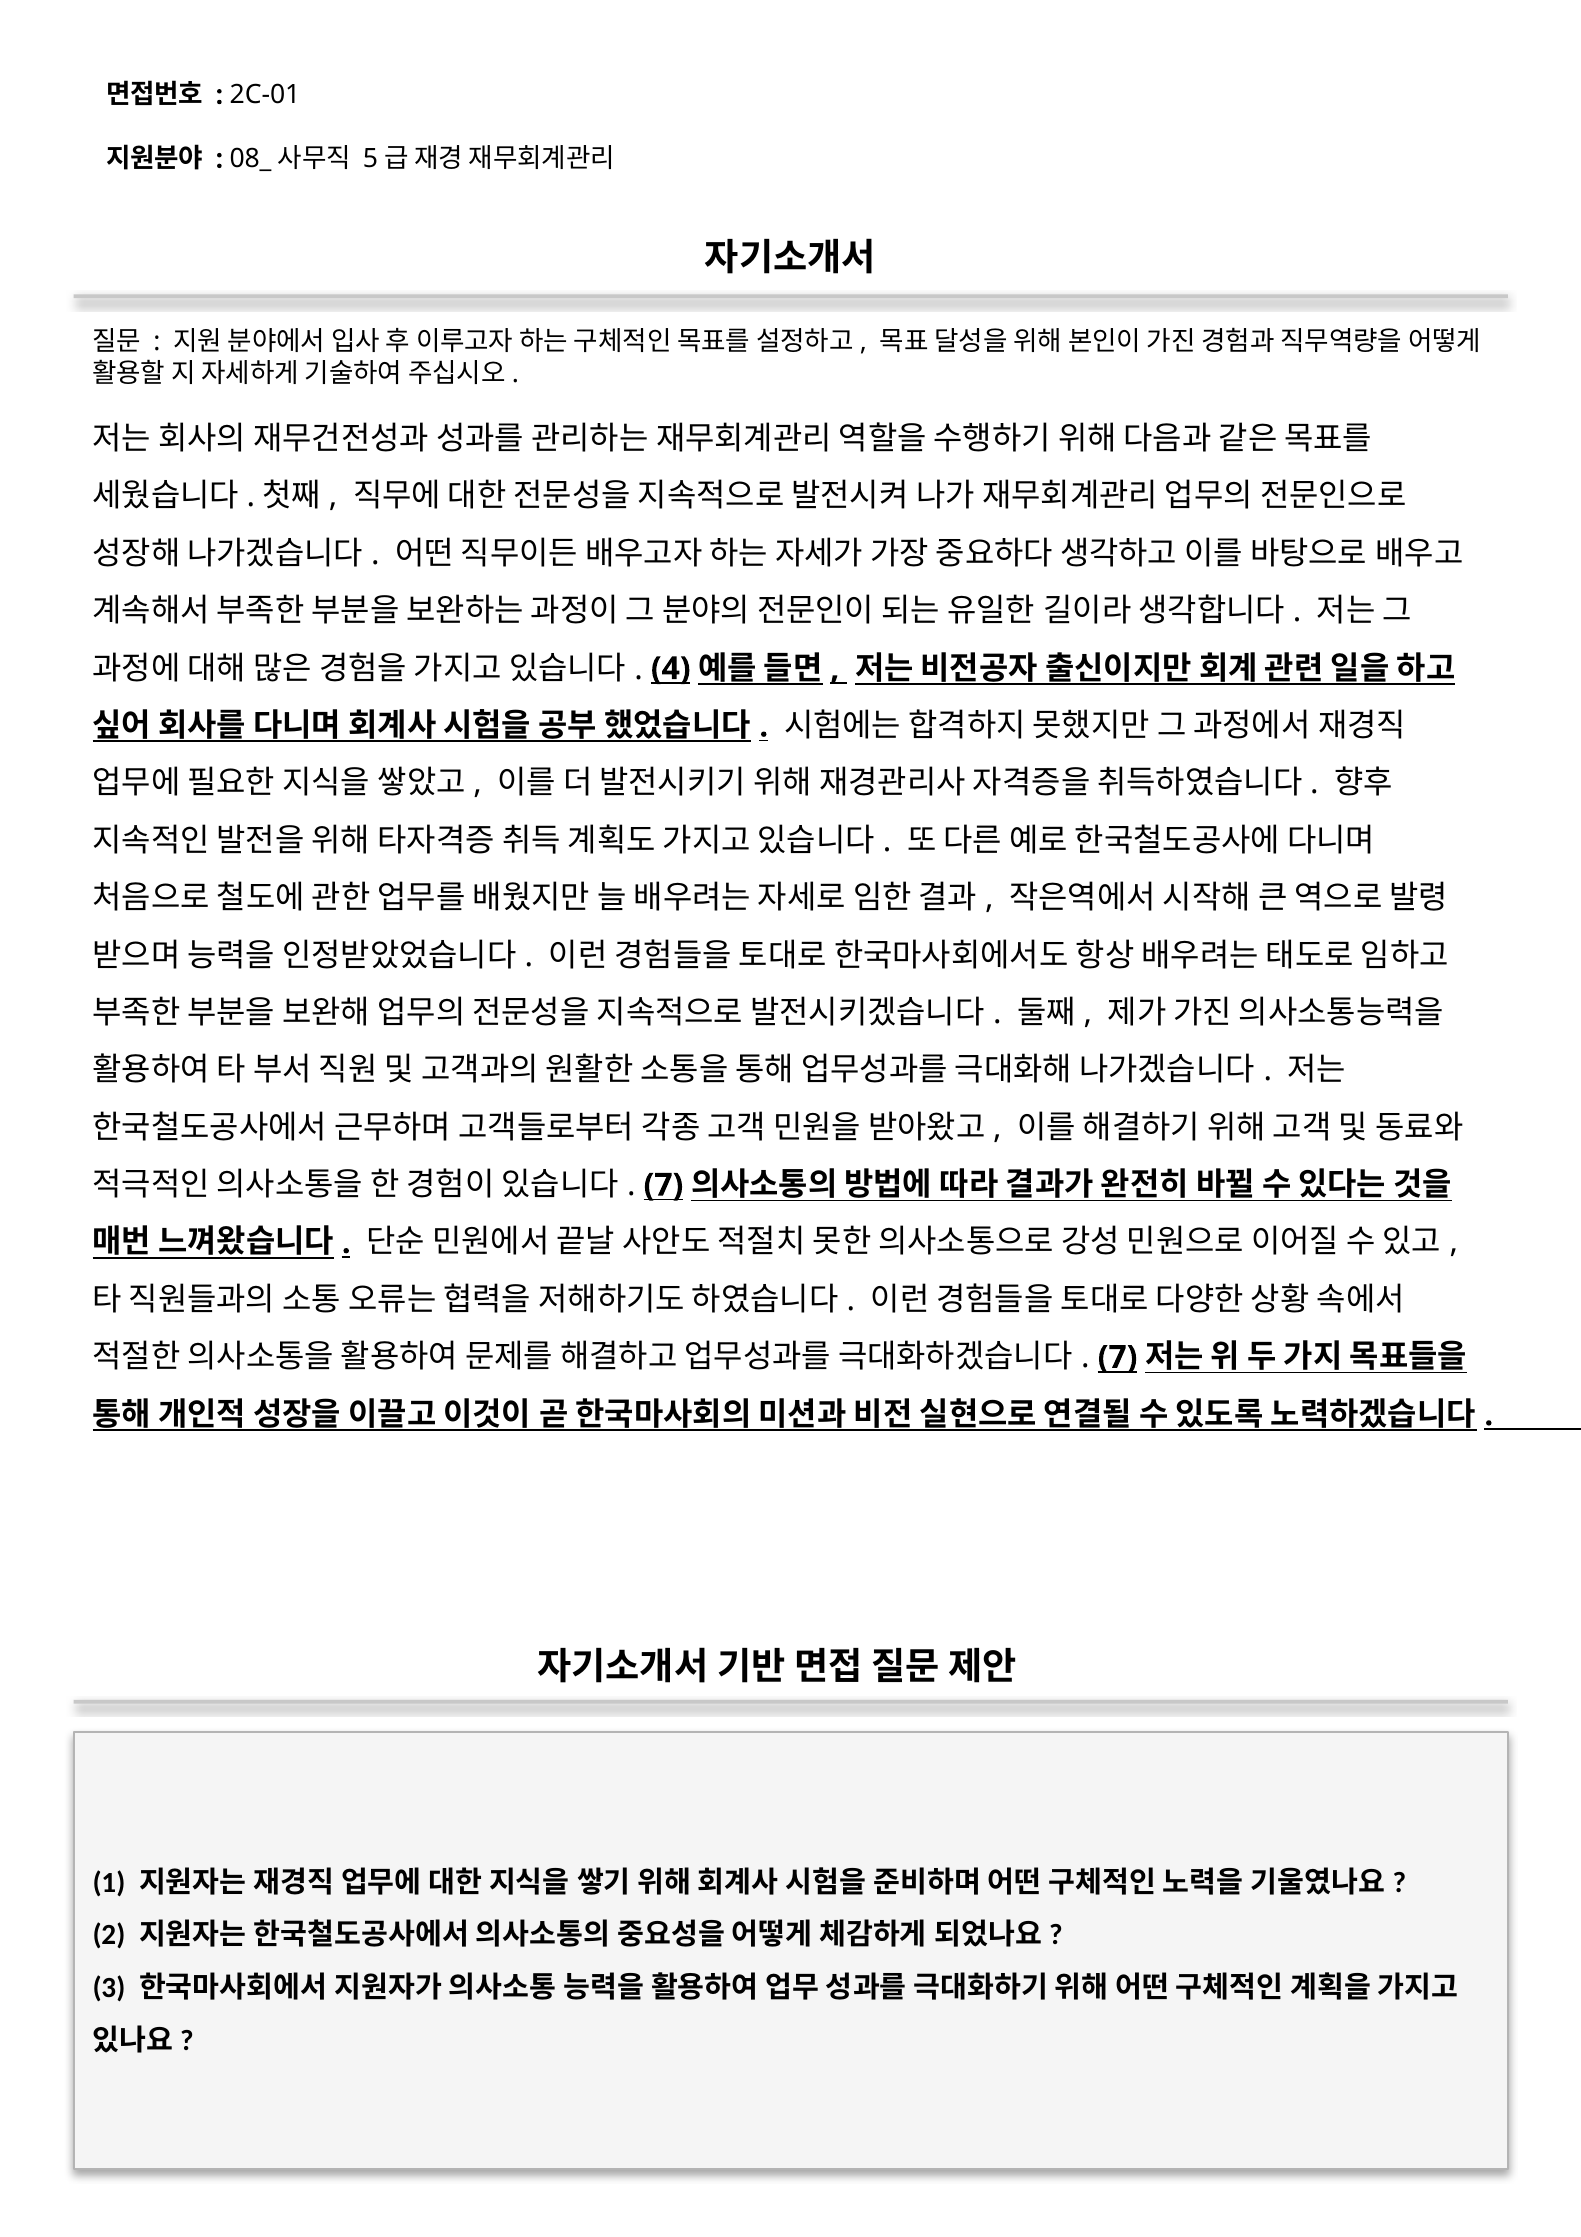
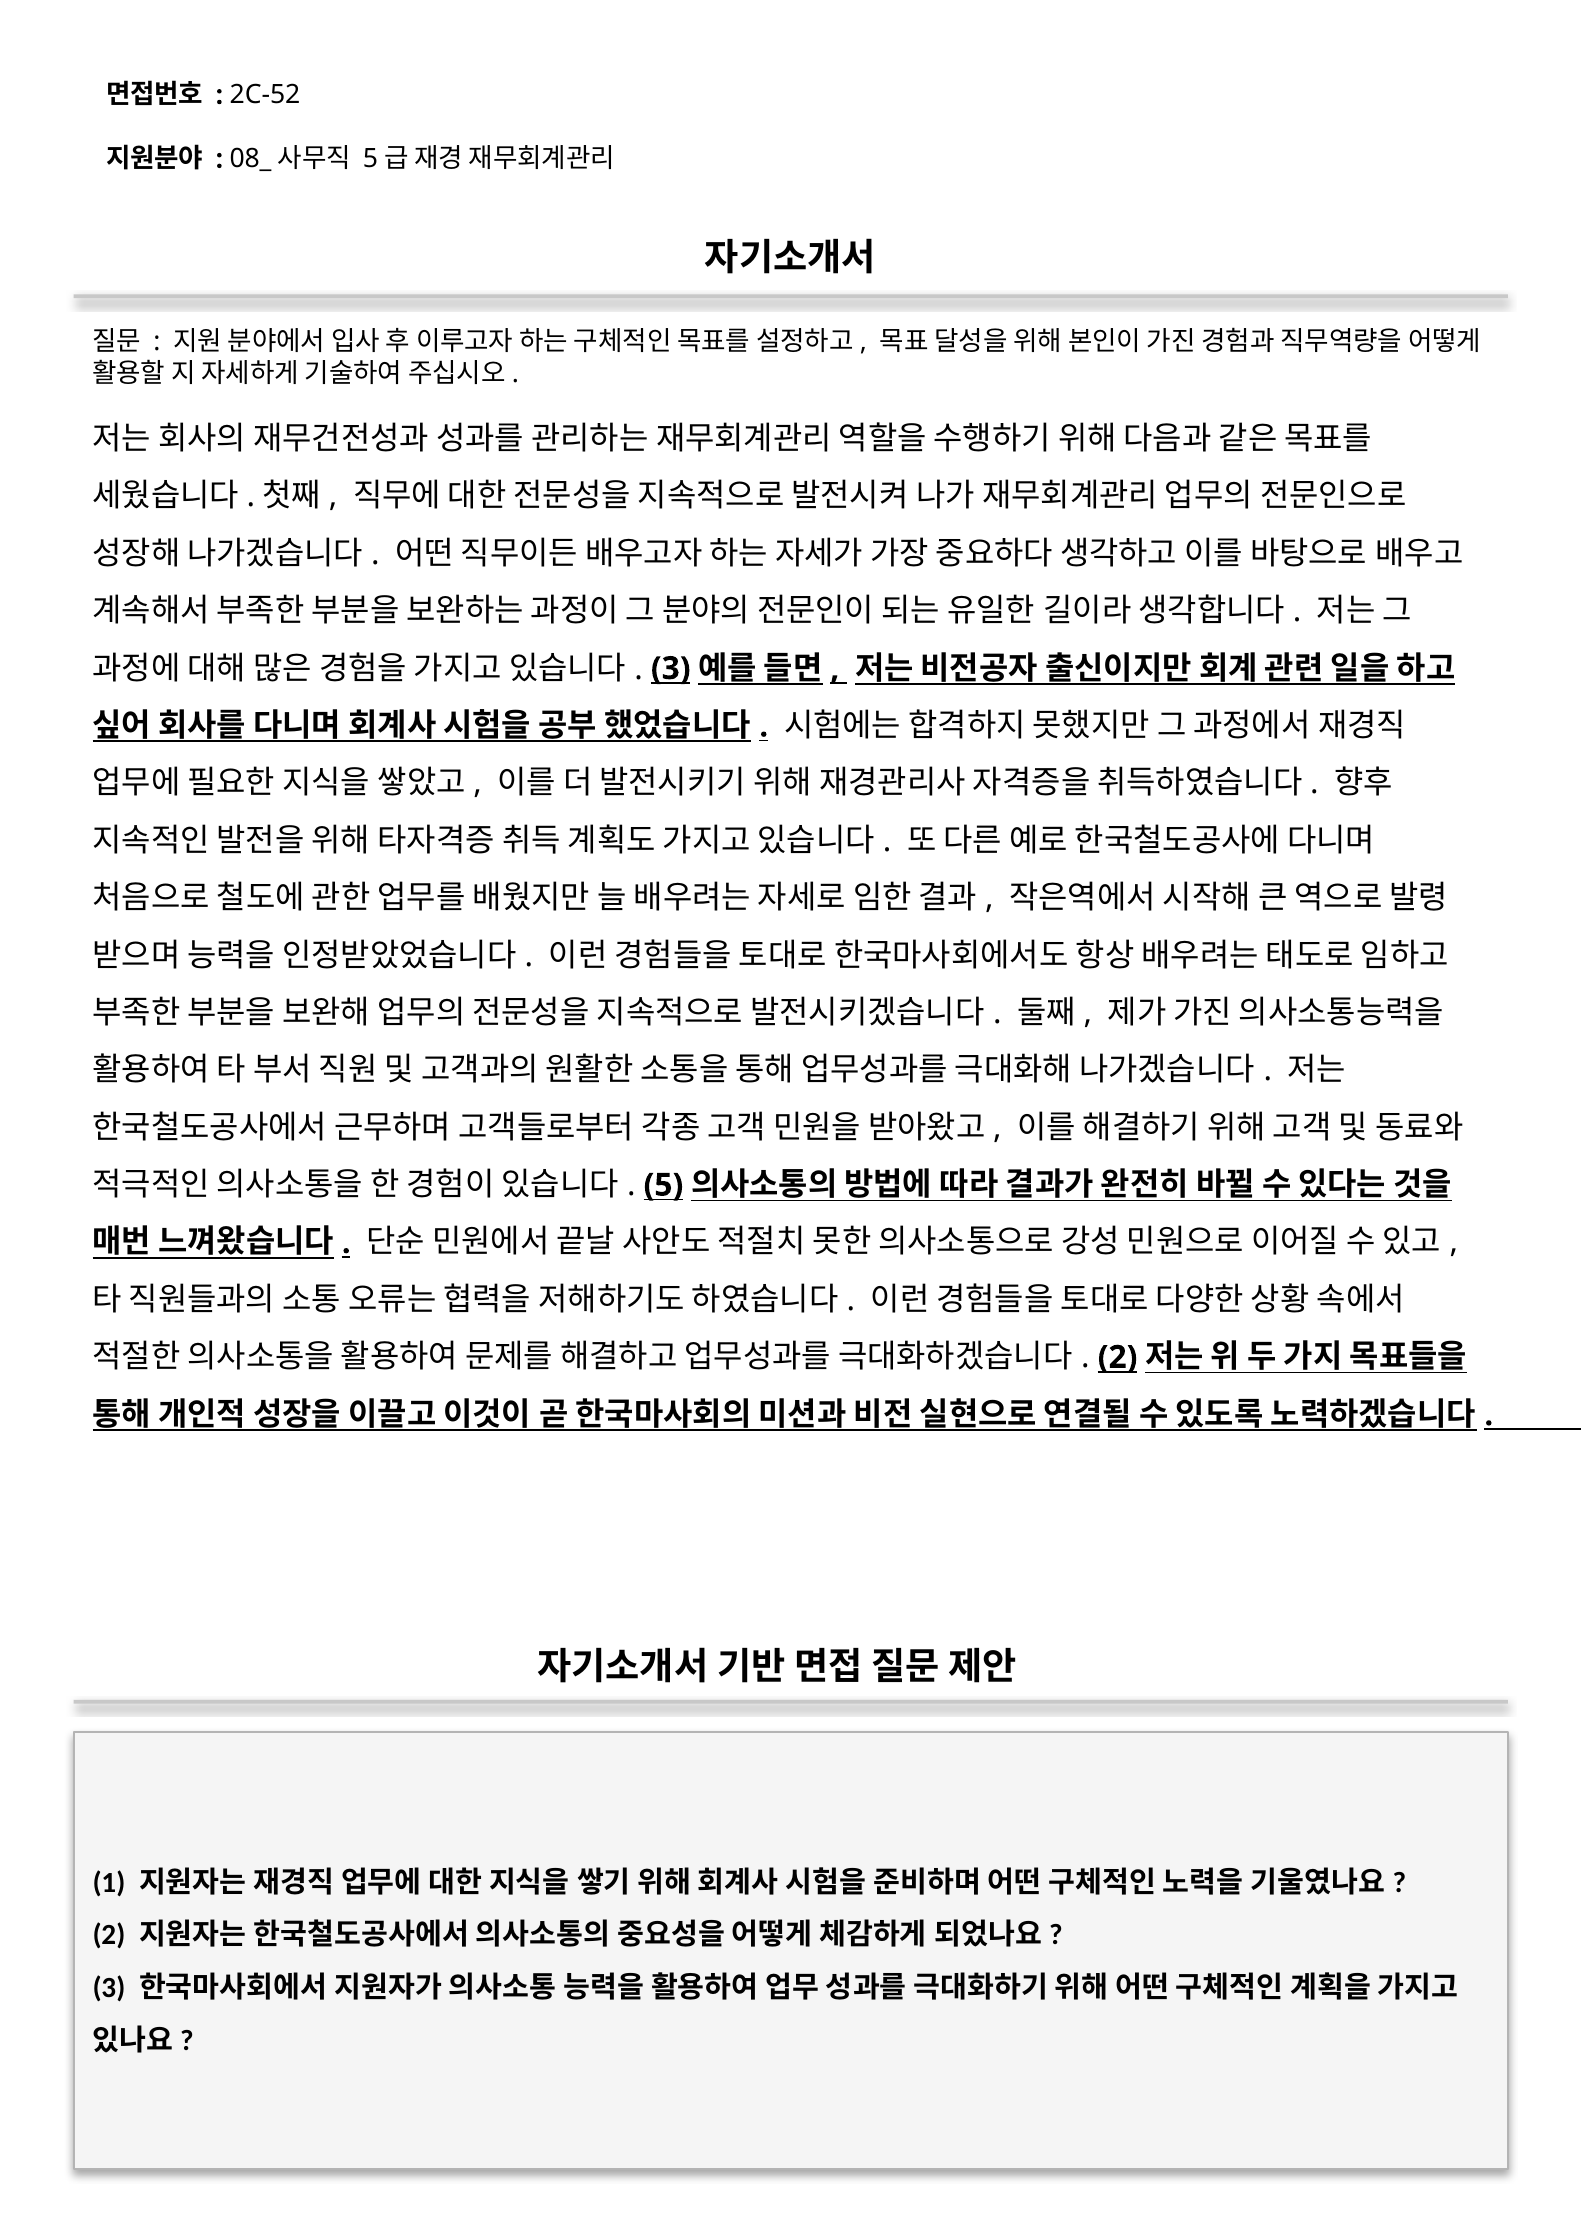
2C-01: 2C-01 -> 2C-52
4 at (671, 668): 4 -> 3
7 at (663, 1185): 7 -> 5
7 at (1118, 1357): 7 -> 2
